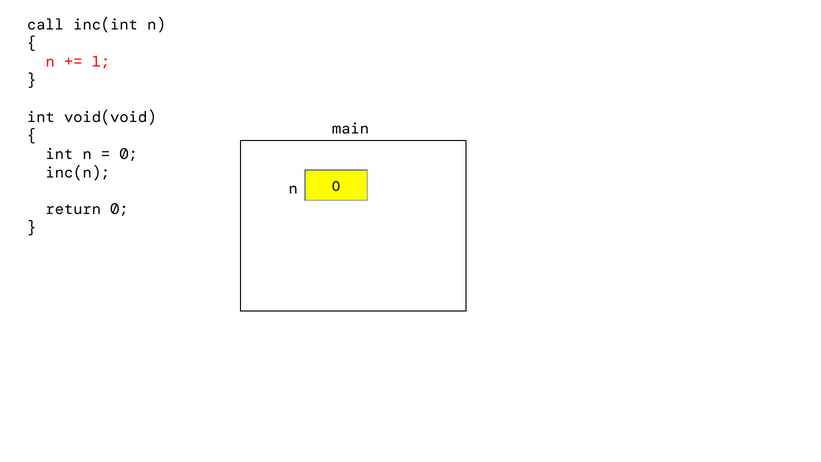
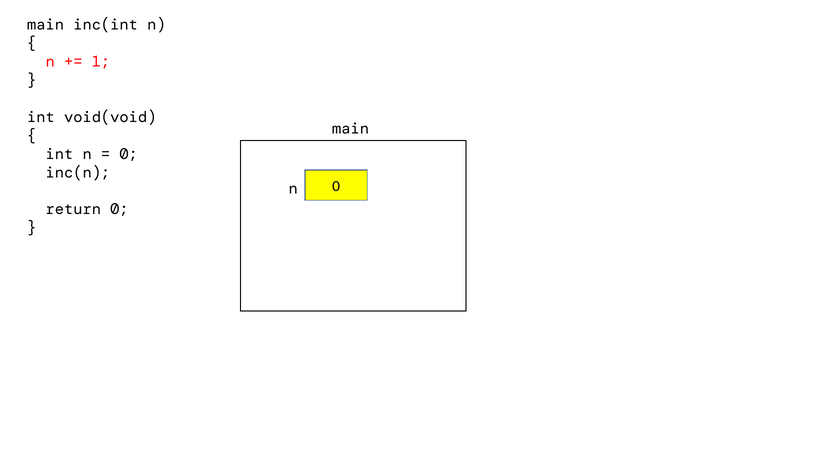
call at (46, 25): call -> main
